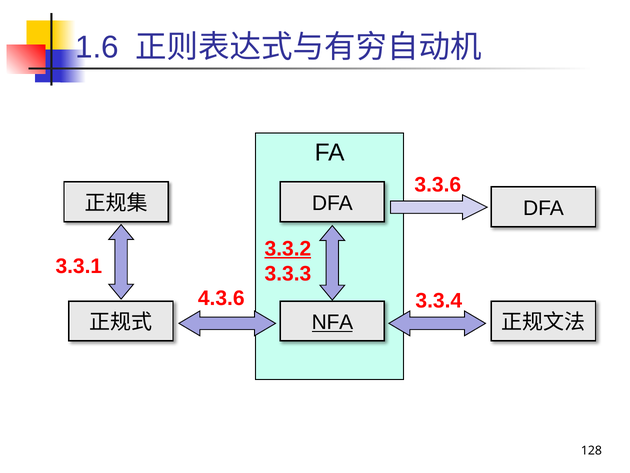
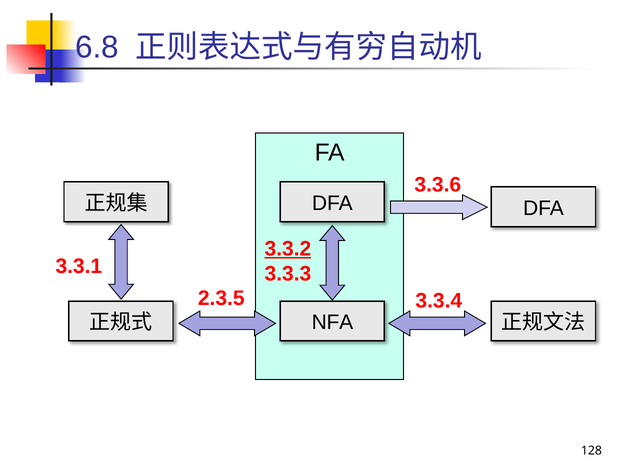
1.6: 1.6 -> 6.8
4.3.6: 4.3.6 -> 2.3.5
NFA underline: present -> none
